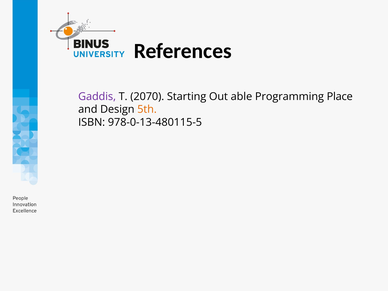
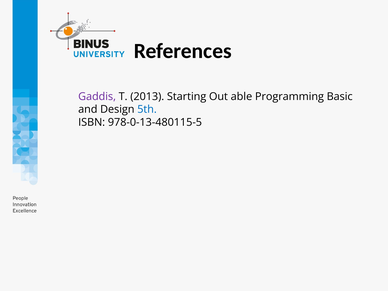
2070: 2070 -> 2013
Place: Place -> Basic
5th colour: orange -> blue
